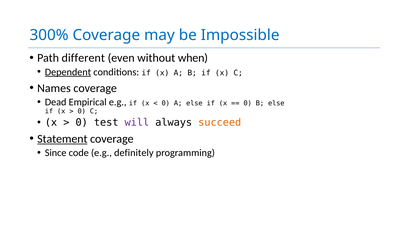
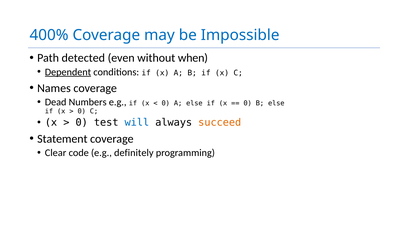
300%: 300% -> 400%
different: different -> detected
Empirical: Empirical -> Numbers
will colour: purple -> blue
Statement underline: present -> none
Since: Since -> Clear
